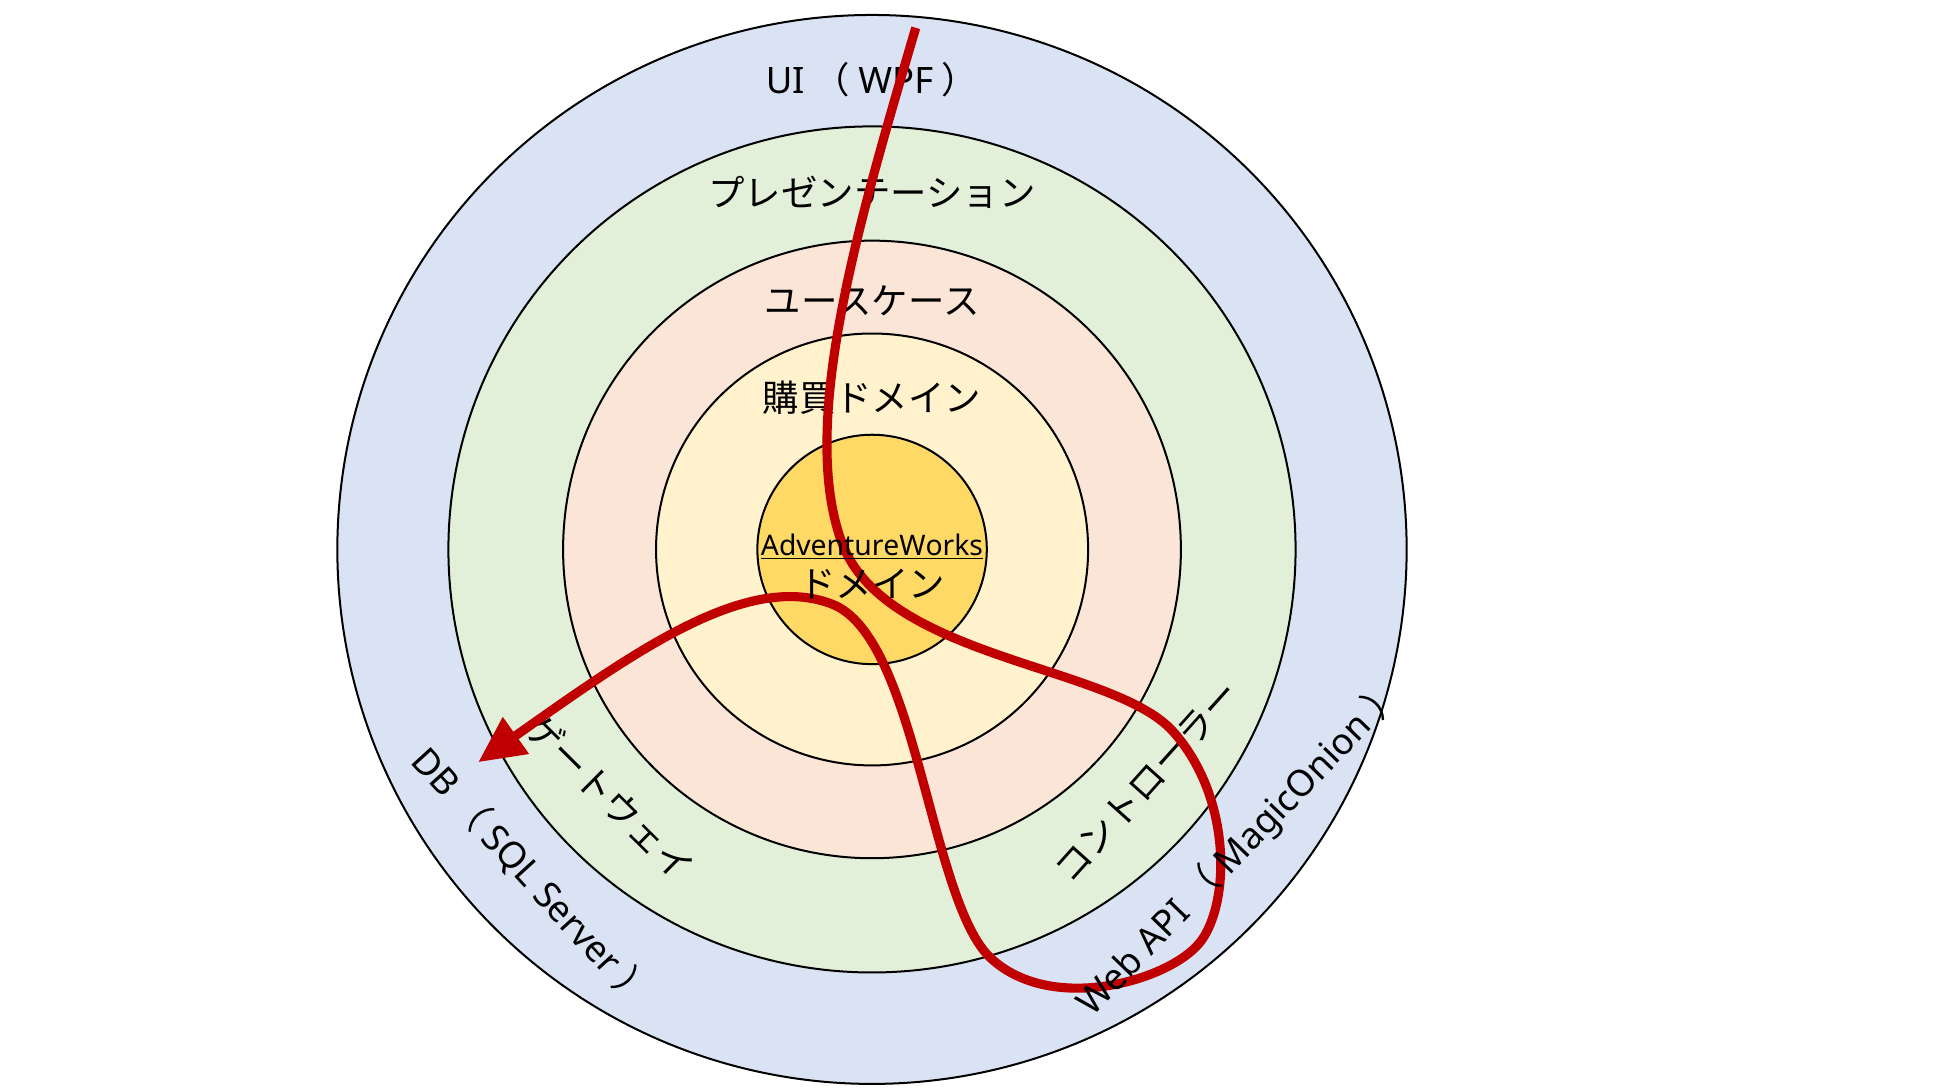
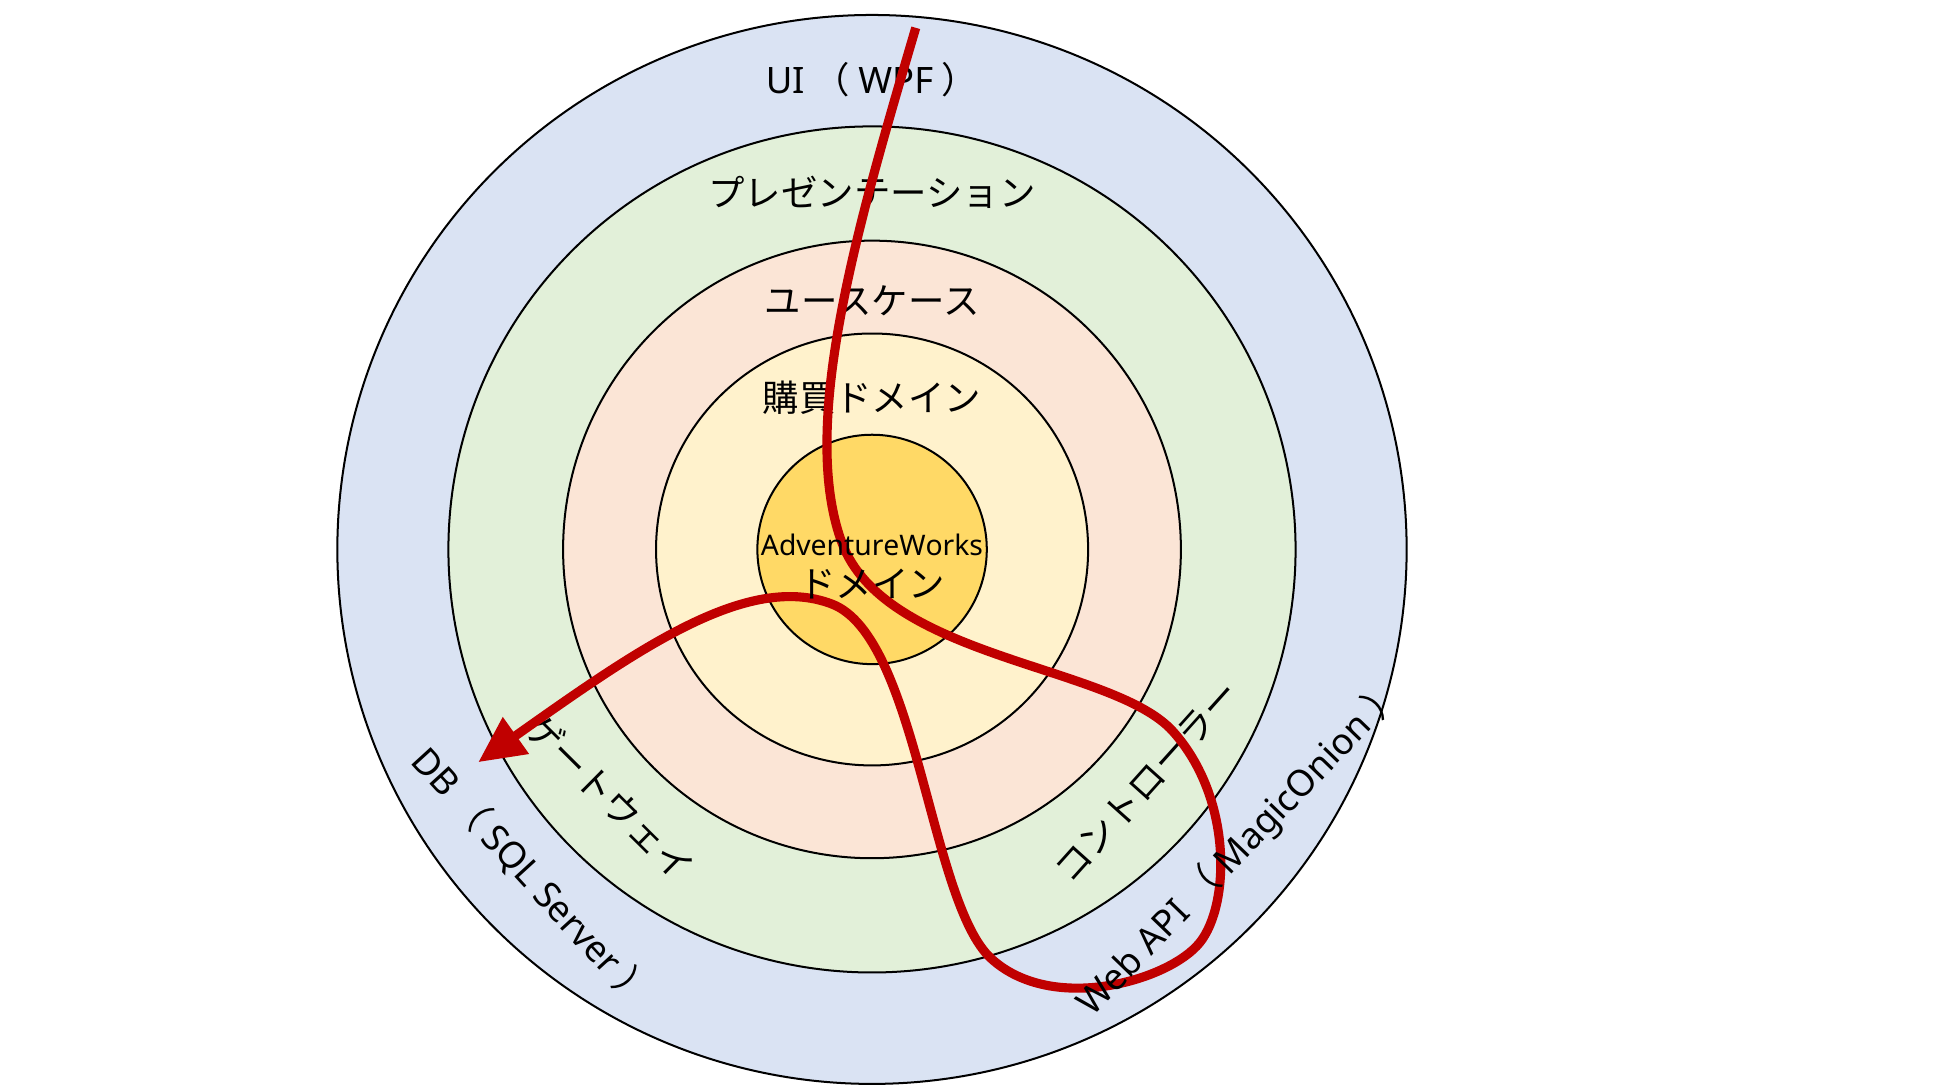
AdventureWorks underline: present -> none
